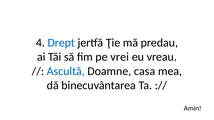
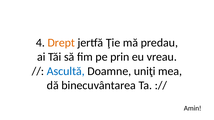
Drept colour: blue -> orange
vrei: vrei -> prin
casa: casa -> uniţi
